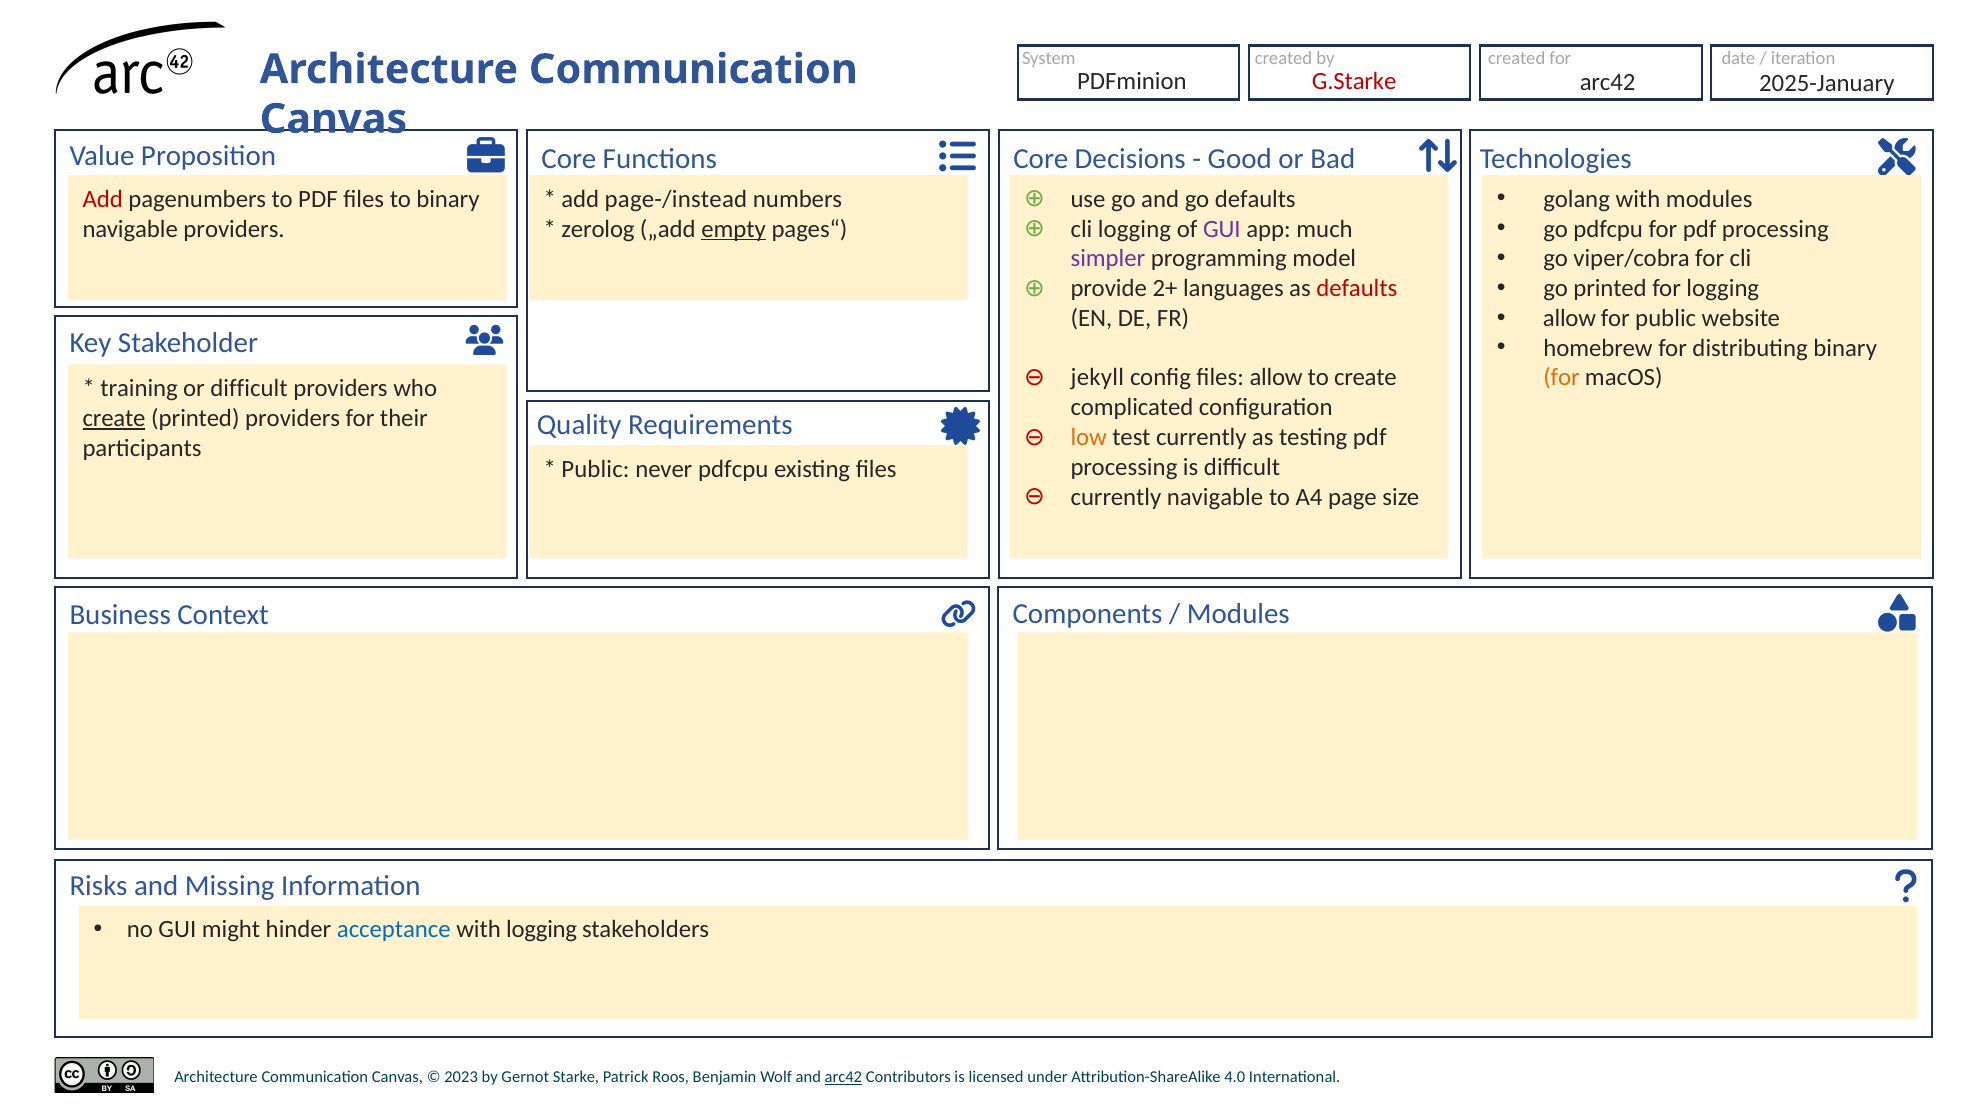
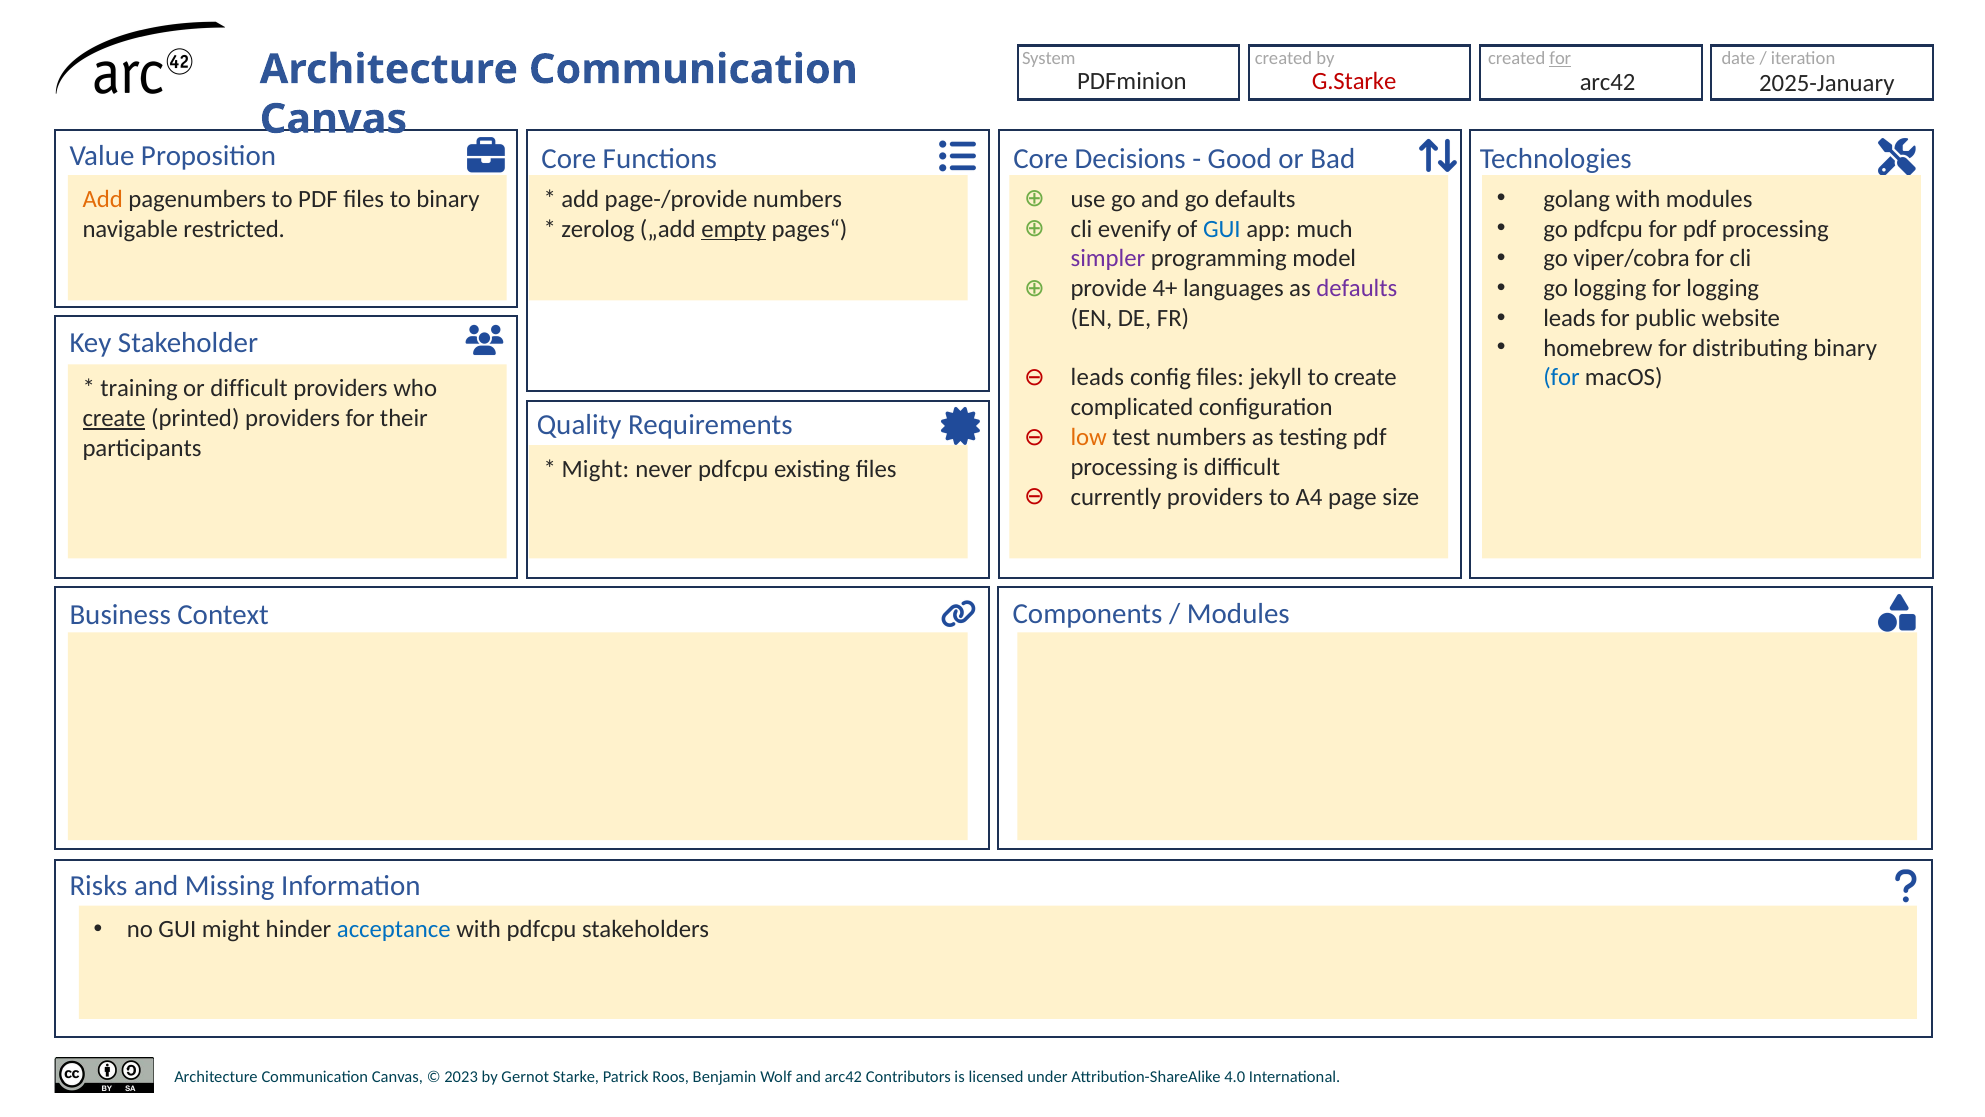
for at (1560, 59) underline: none -> present
Add at (103, 199) colour: red -> orange
page-/instead: page-/instead -> page-/provide
cli logging: logging -> evenify
GUI at (1222, 229) colour: purple -> blue
navigable providers: providers -> restricted
go printed: printed -> logging
2+: 2+ -> 4+
defaults at (1357, 288) colour: red -> purple
allow at (1569, 318): allow -> leads
jekyll at (1097, 378): jekyll -> leads
files allow: allow -> jekyll
for at (1562, 378) colour: orange -> blue
test currently: currently -> numbers
Public at (595, 469): Public -> Might
currently navigable: navigable -> providers
with logging: logging -> pdfcpu
arc42 at (843, 1076) underline: present -> none
